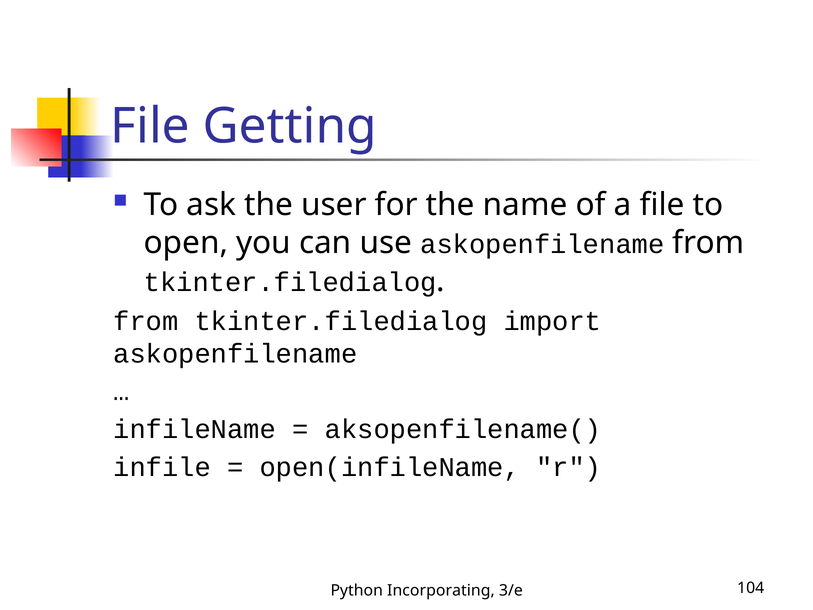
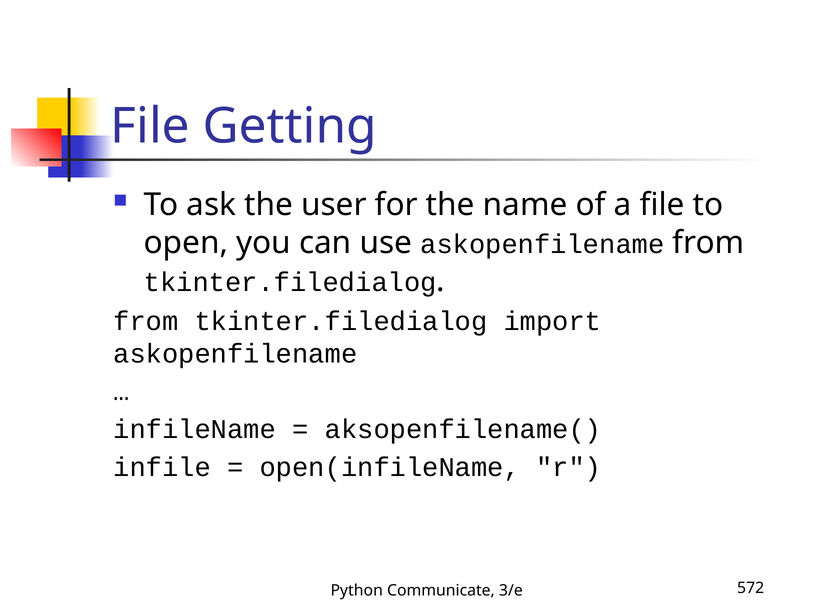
Incorporating: Incorporating -> Communicate
104: 104 -> 572
